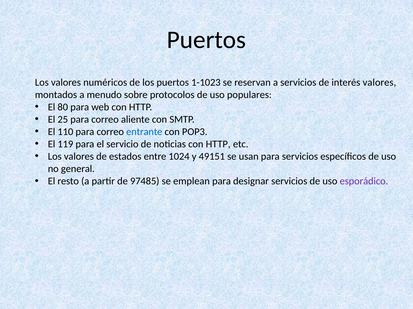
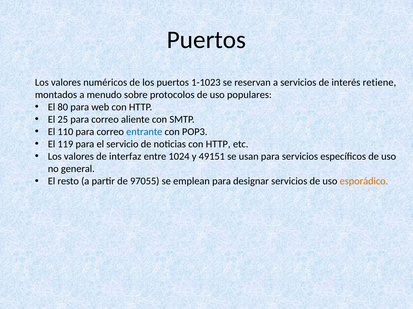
interés valores: valores -> retiene
estados: estados -> interfaz
97485: 97485 -> 97055
esporádico colour: purple -> orange
